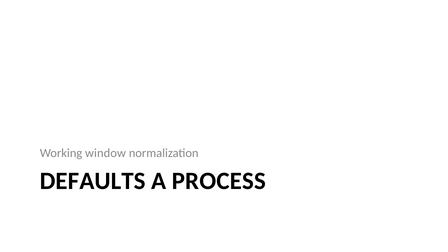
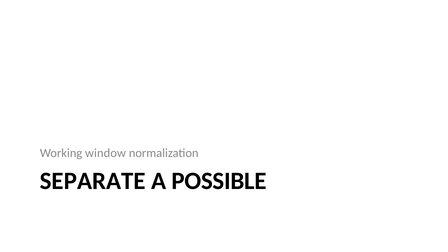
DEFAULTS: DEFAULTS -> SEPARATE
PROCESS: PROCESS -> POSSIBLE
